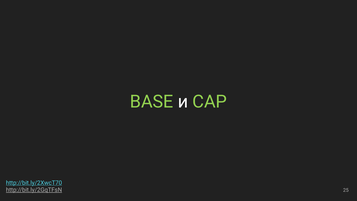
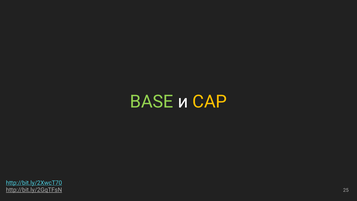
CAP colour: light green -> yellow
